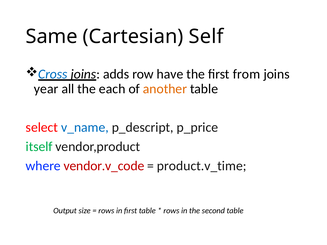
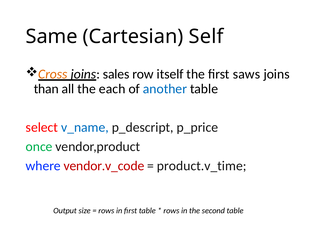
Cross colour: blue -> orange
adds: adds -> sales
have: have -> itself
from: from -> saws
year: year -> than
another colour: orange -> blue
itself: itself -> once
